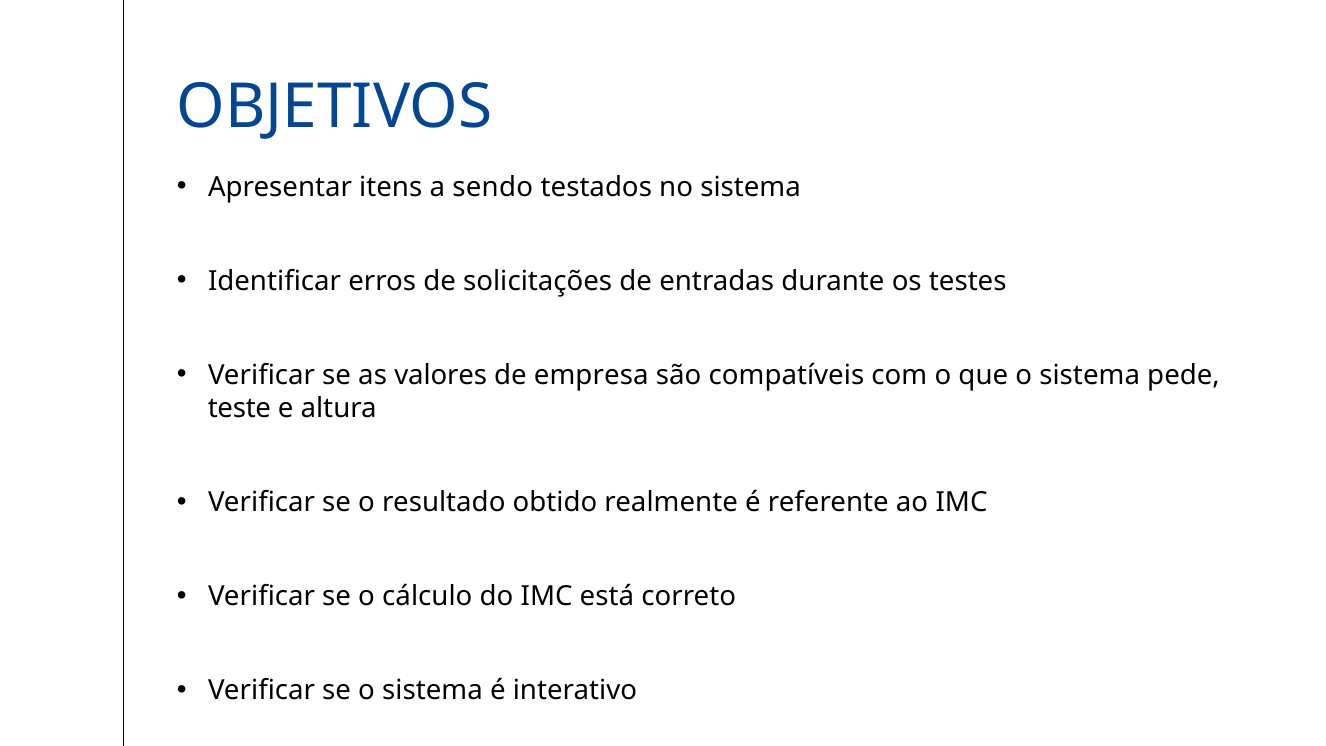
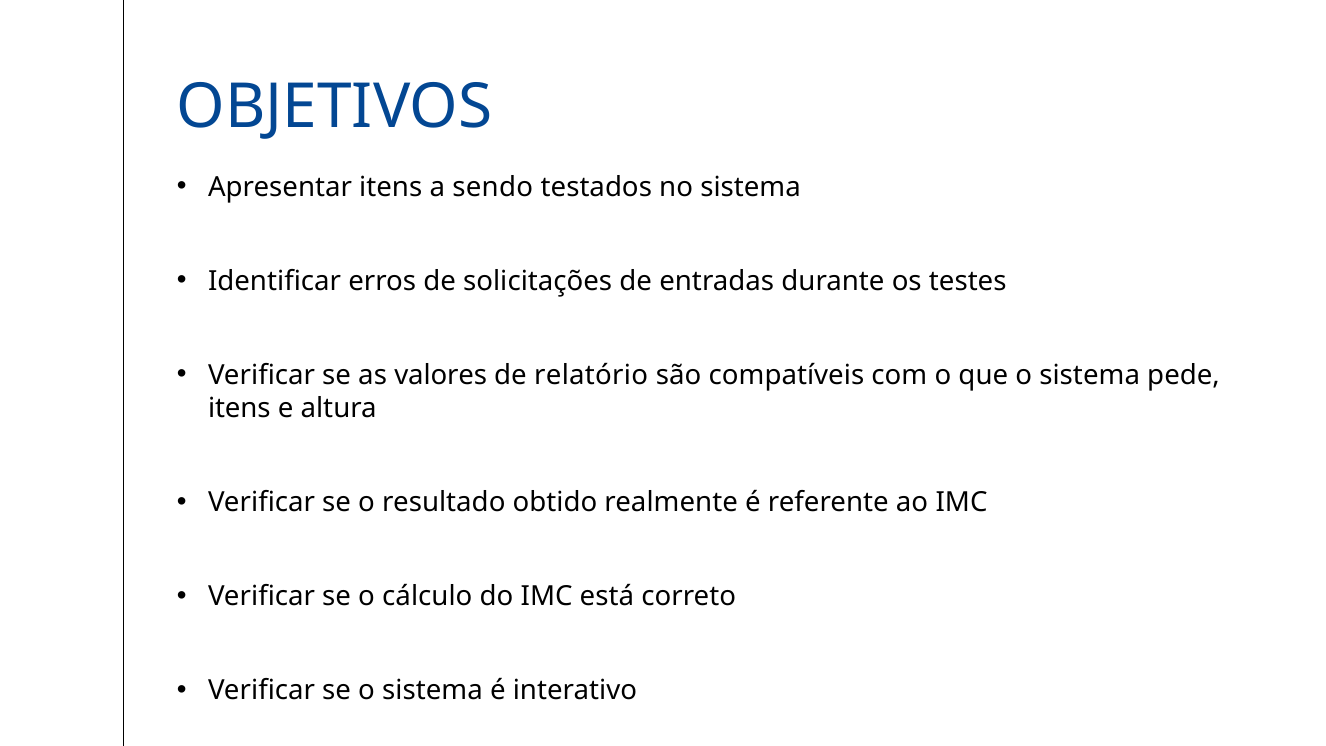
empresa: empresa -> relatório
teste at (239, 408): teste -> itens
